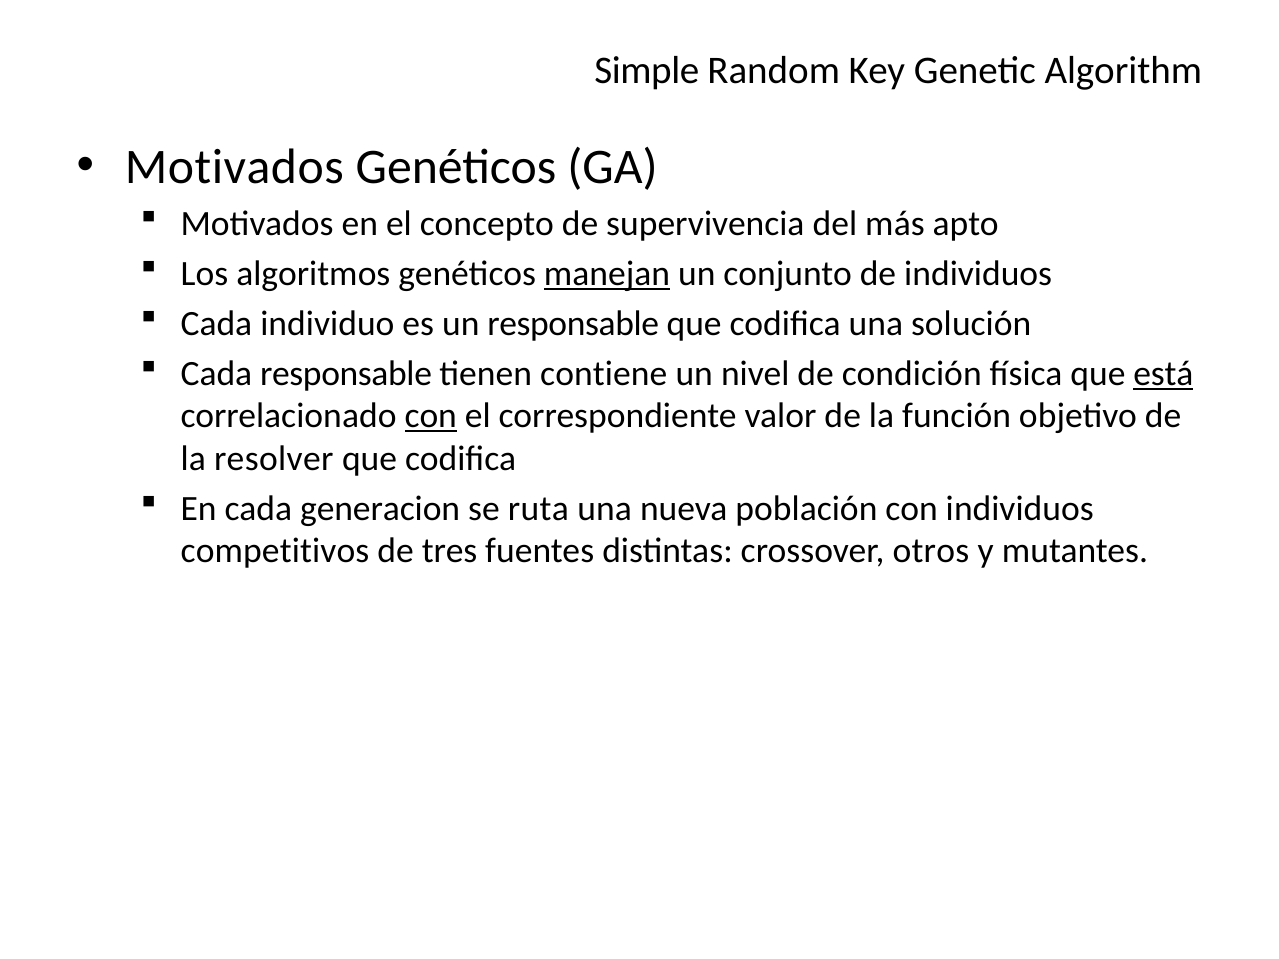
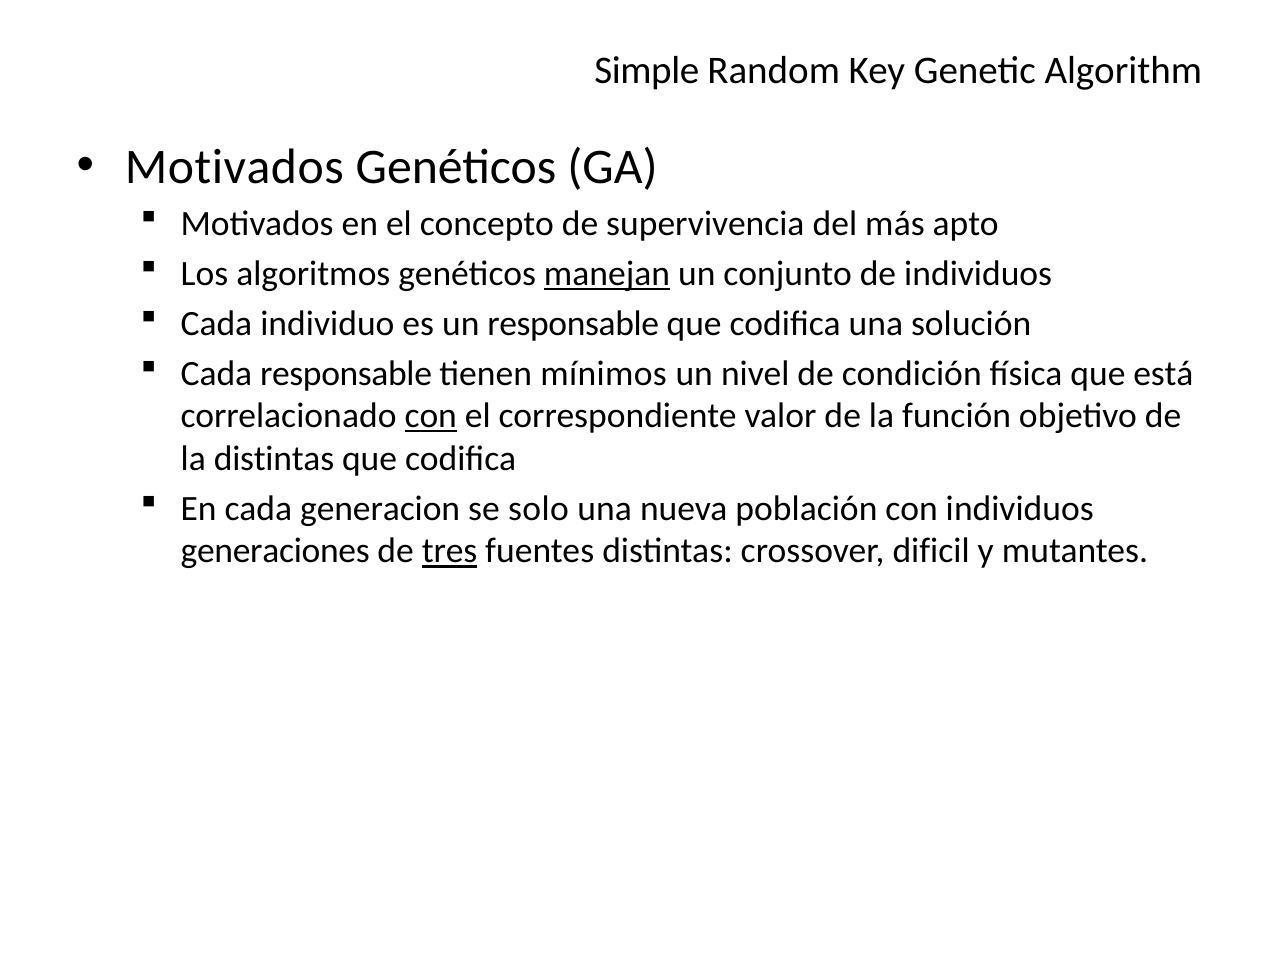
contiene: contiene -> mínimos
está underline: present -> none
la resolver: resolver -> distintas
ruta: ruta -> solo
competitivos: competitivos -> generaciones
tres underline: none -> present
otros: otros -> dificil
